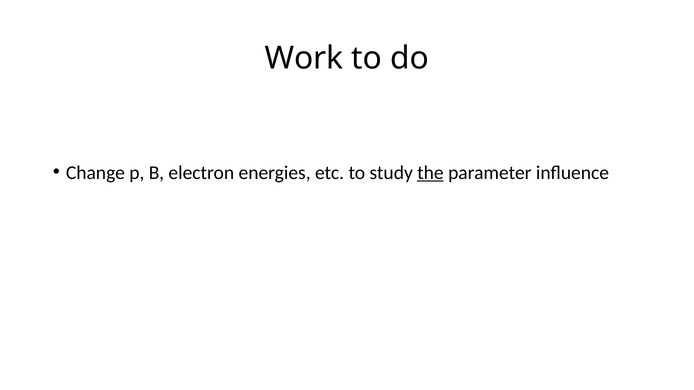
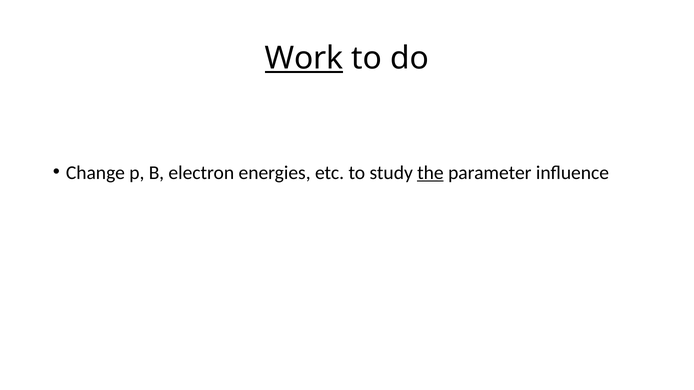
Work underline: none -> present
